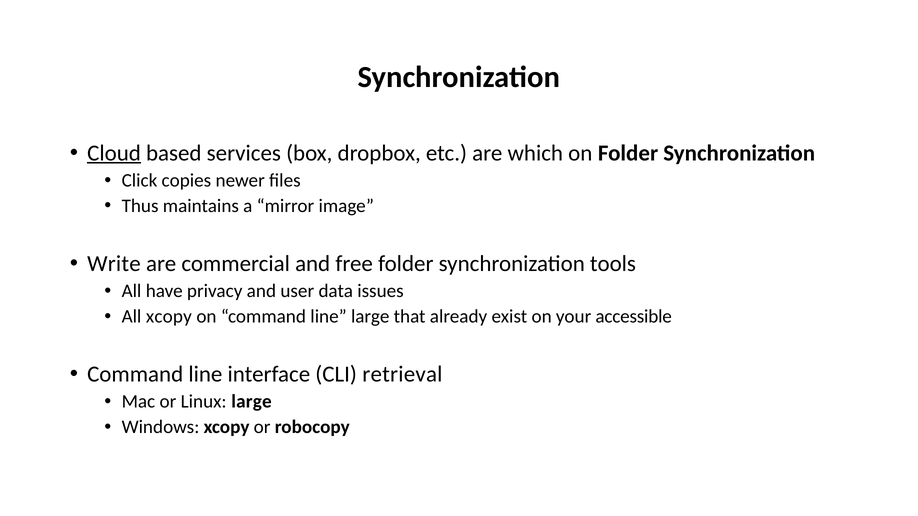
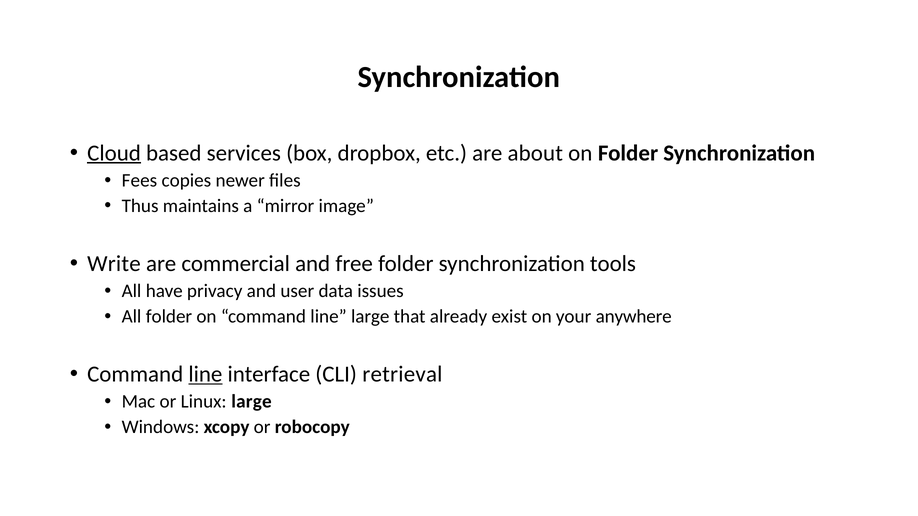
which: which -> about
Click: Click -> Fees
All xcopy: xcopy -> folder
accessible: accessible -> anywhere
line at (205, 374) underline: none -> present
